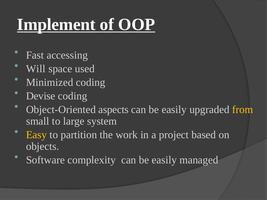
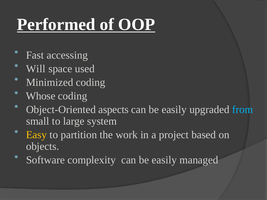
Implement: Implement -> Performed
Devise: Devise -> Whose
from colour: yellow -> light blue
